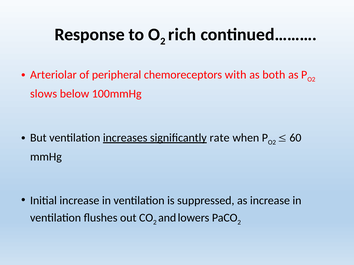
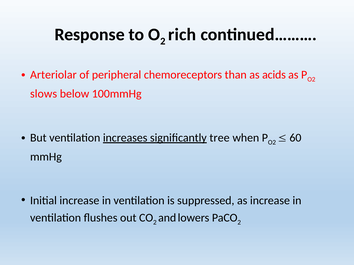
with: with -> than
both: both -> acids
rate: rate -> tree
